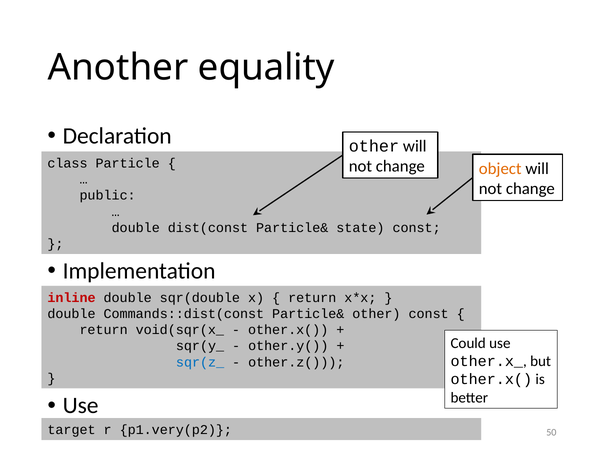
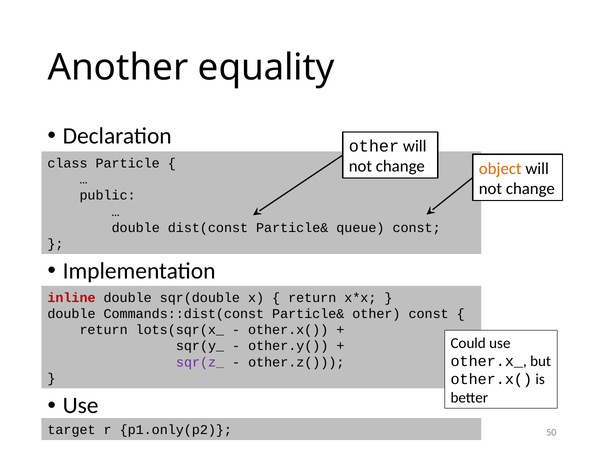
state: state -> queue
void(sqr(x_: void(sqr(x_ -> lots(sqr(x_
sqr(z_ colour: blue -> purple
p1.very(p2: p1.very(p2 -> p1.only(p2
